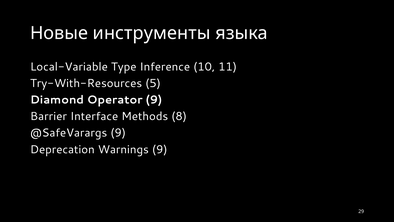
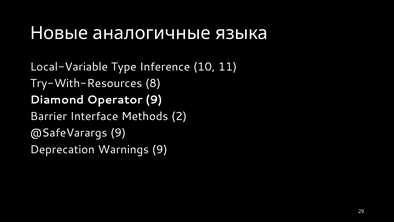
инструменты: инструменты -> аналогичные
5: 5 -> 8
8: 8 -> 2
